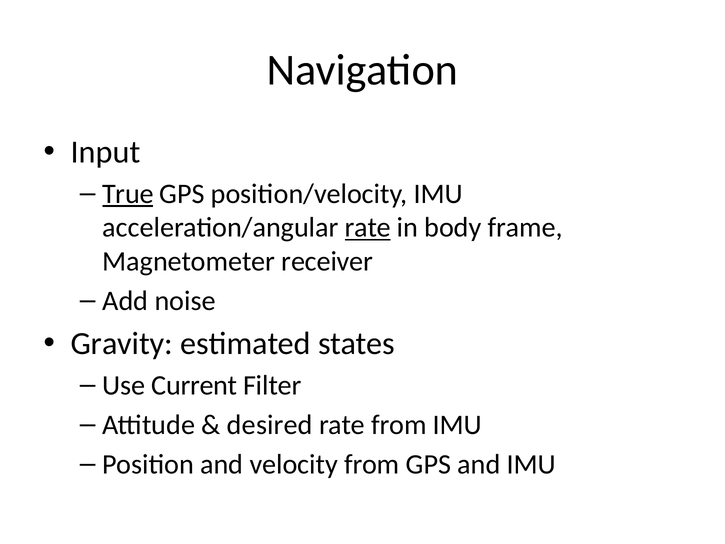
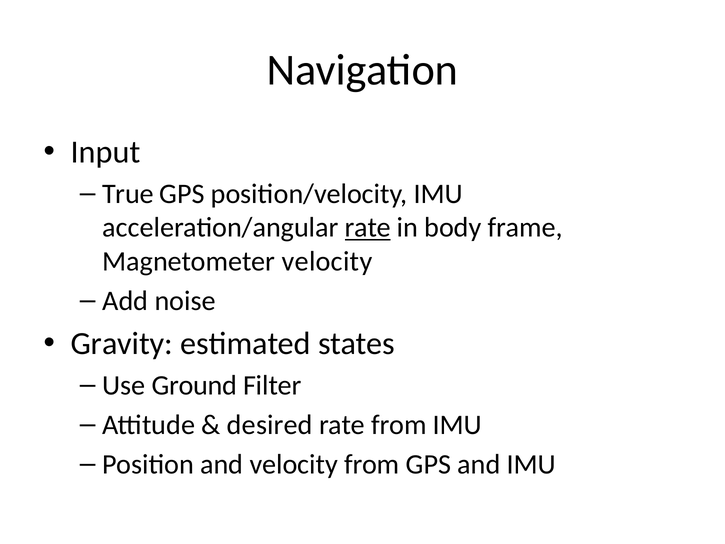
True underline: present -> none
Magnetometer receiver: receiver -> velocity
Current: Current -> Ground
